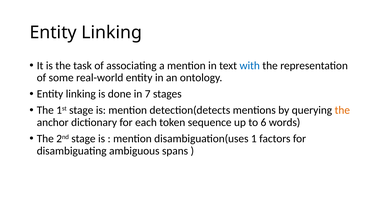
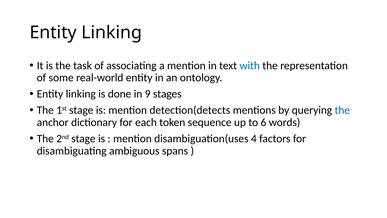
7: 7 -> 9
the at (342, 110) colour: orange -> blue
1: 1 -> 4
